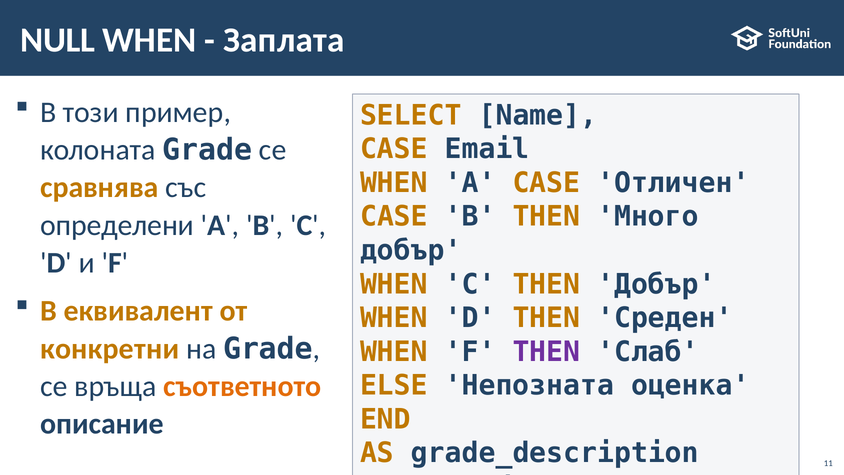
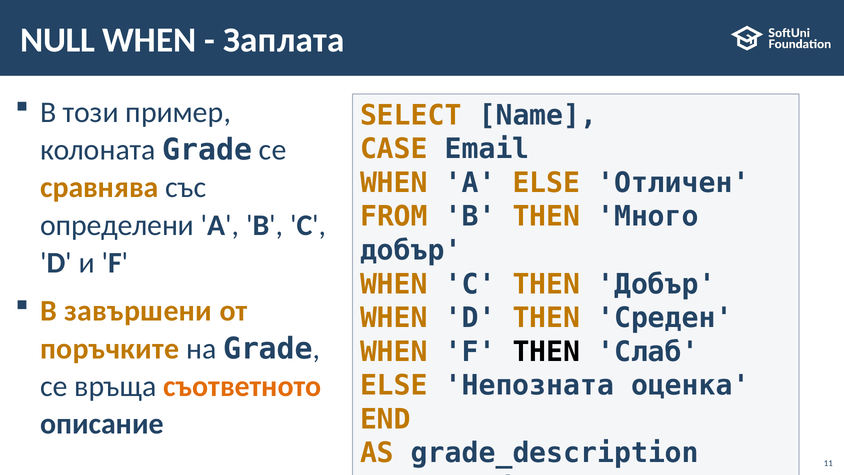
A CASE: CASE -> ELSE
CASE at (394, 217): CASE -> FROM
еквивалент: еквивалент -> завършени
конкретни: конкретни -> поръчките
THEN at (546, 352) colour: purple -> black
